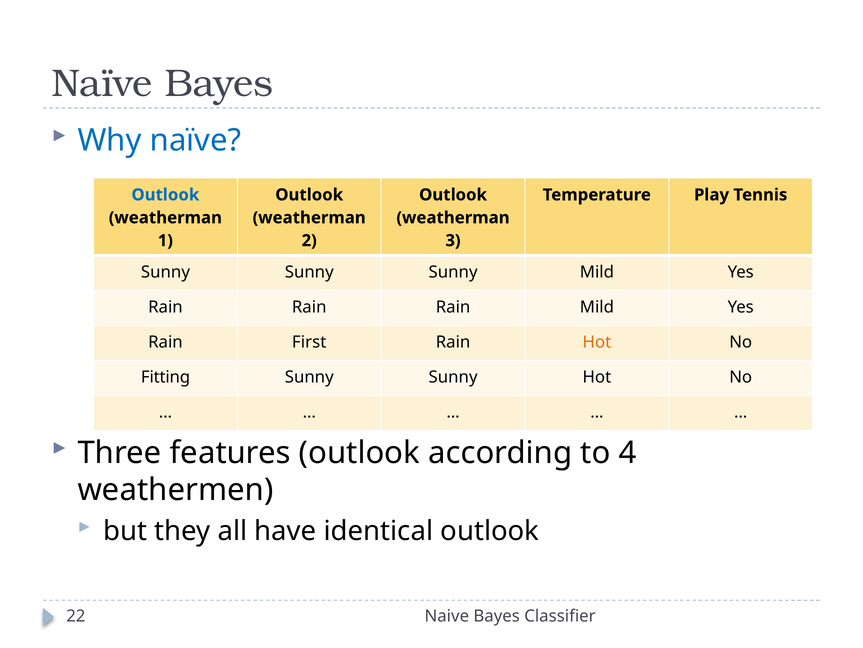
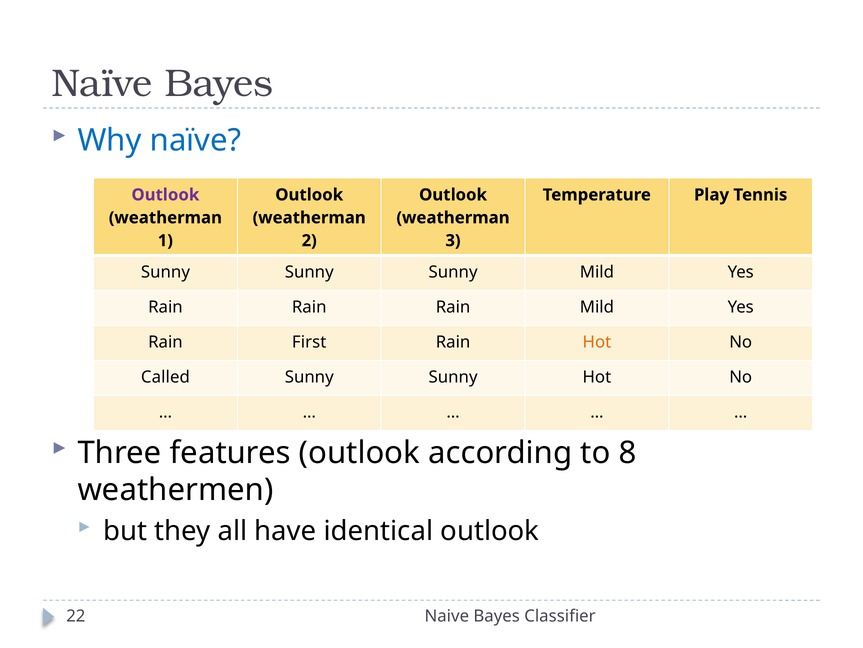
Outlook at (165, 195) colour: blue -> purple
Fitting: Fitting -> Called
4: 4 -> 8
